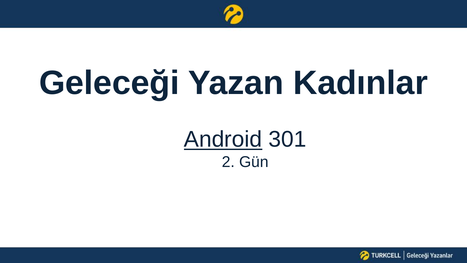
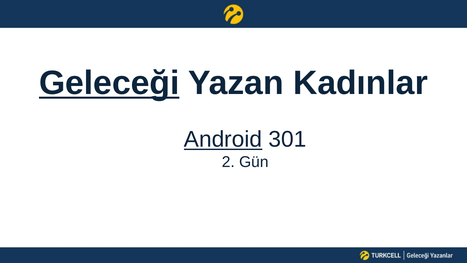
Geleceği underline: none -> present
